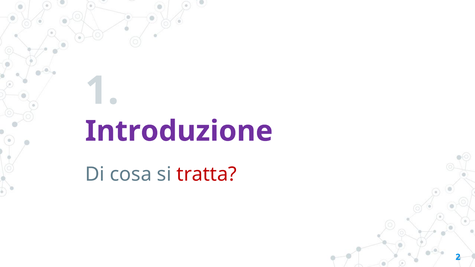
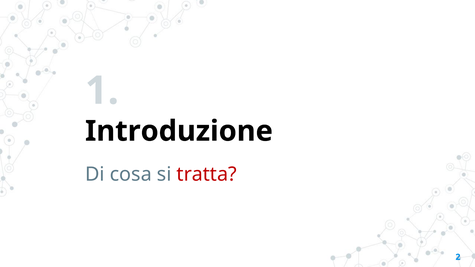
Introduzione colour: purple -> black
